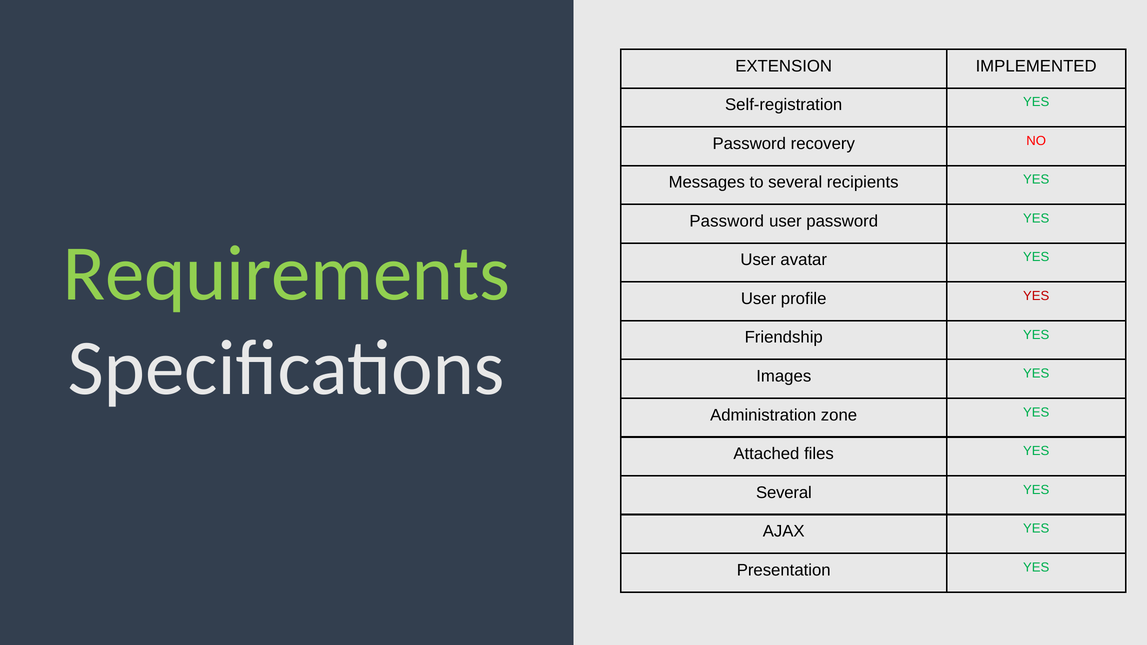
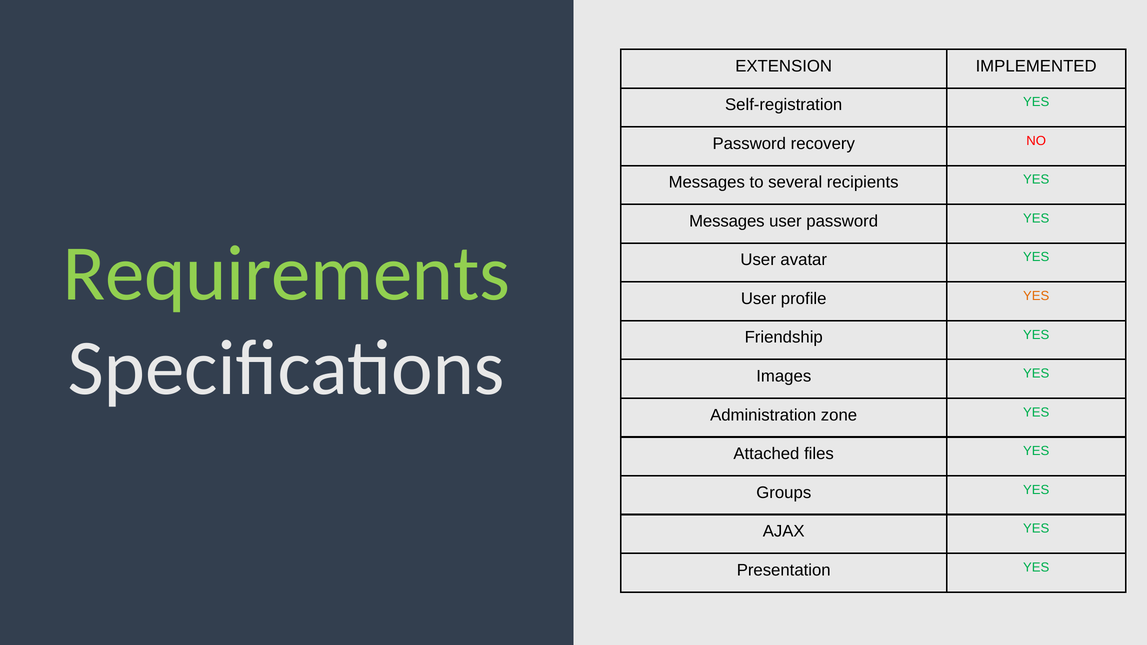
Password at (727, 221): Password -> Messages
YES at (1036, 296) colour: red -> orange
Several at (784, 493): Several -> Groups
